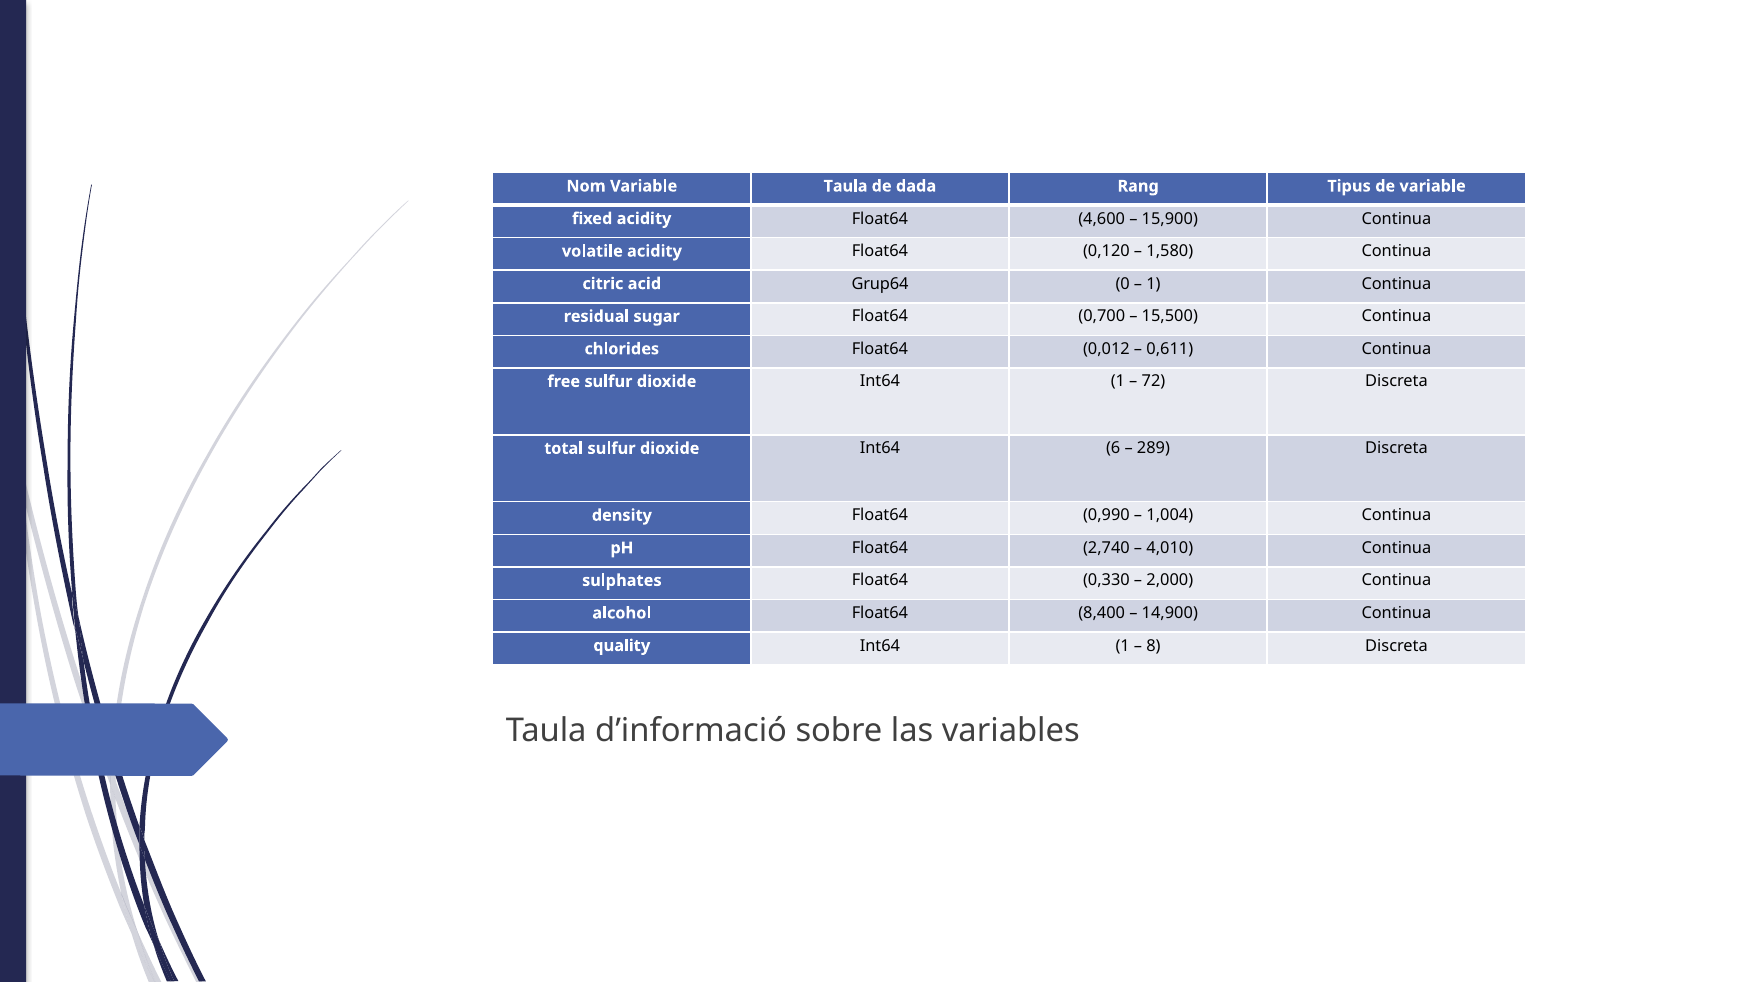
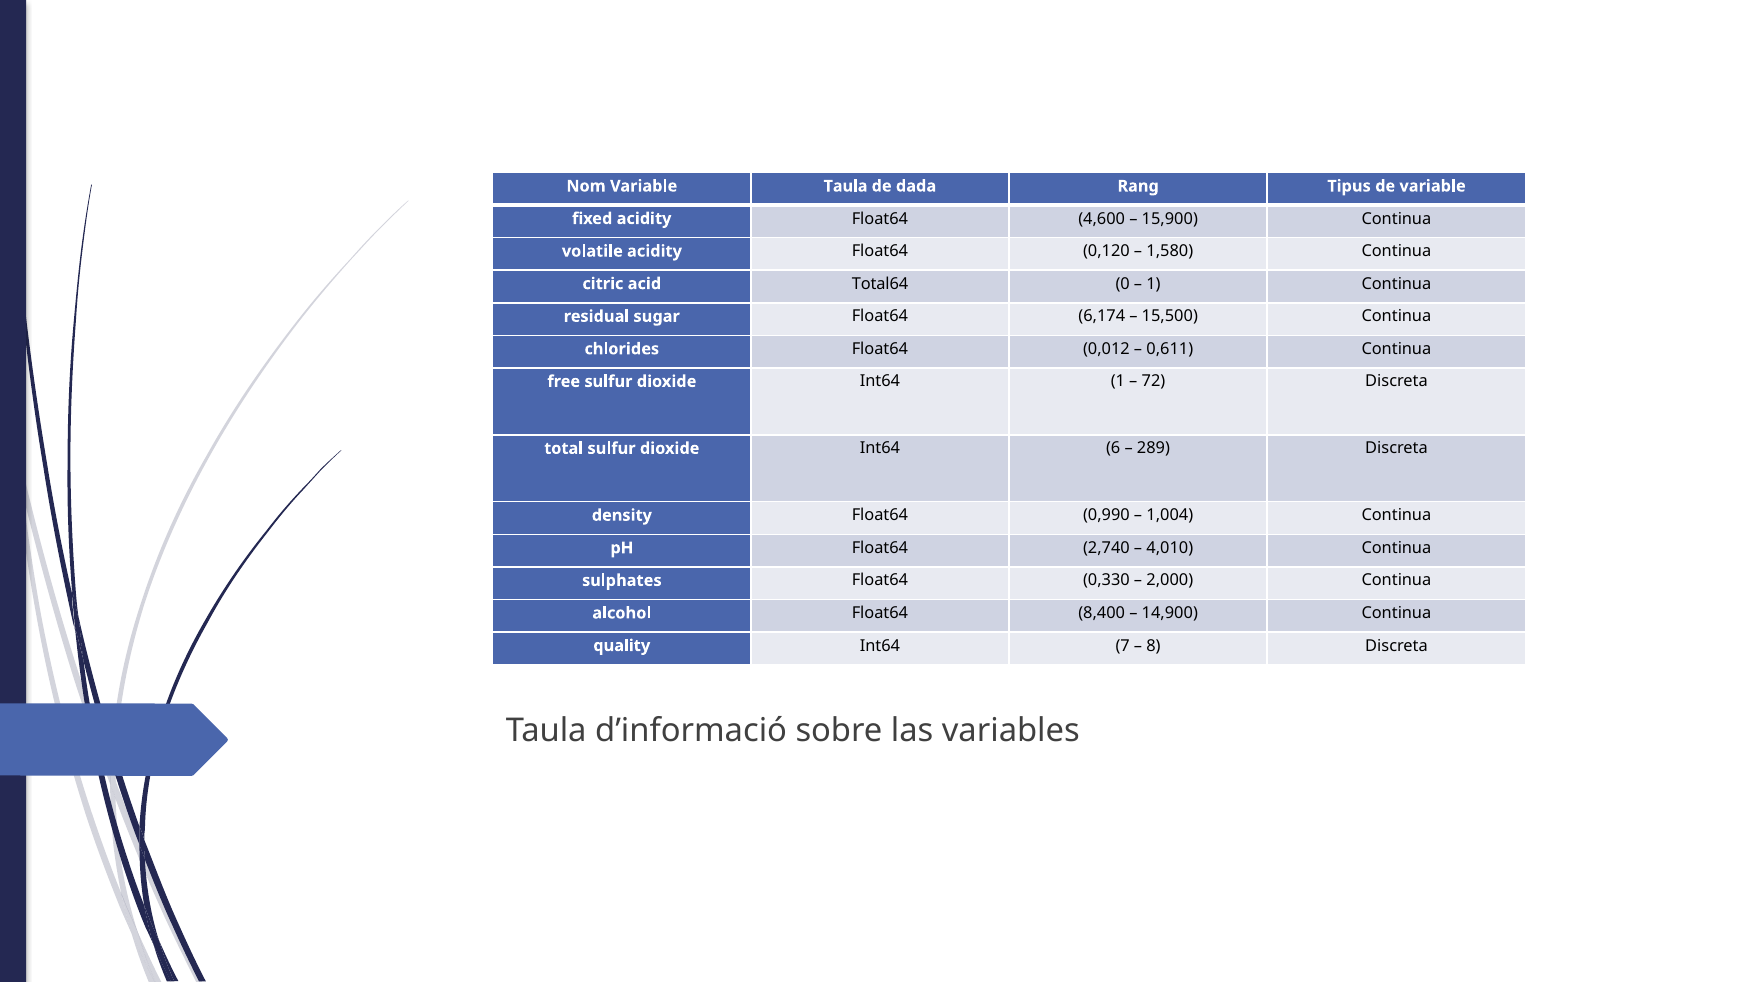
Grup64: Grup64 -> Total64
0,700: 0,700 -> 6,174
quality Int64 1: 1 -> 7
